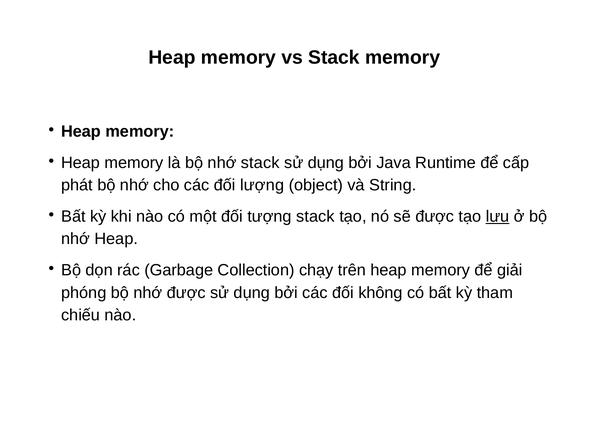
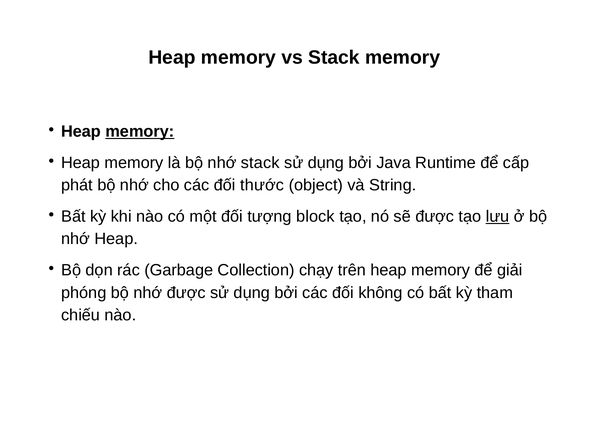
memory at (140, 132) underline: none -> present
lượng: lượng -> thước
tượng stack: stack -> block
